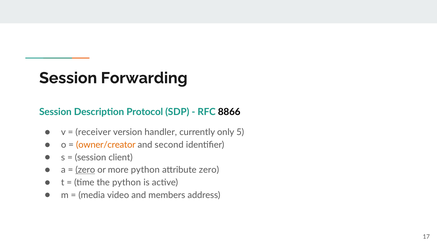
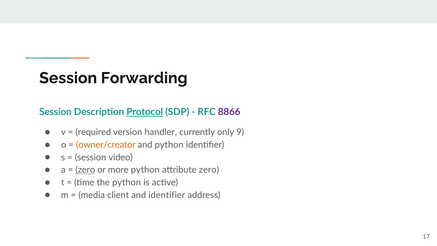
Protocol underline: none -> present
8866 colour: black -> purple
receiver: receiver -> required
5: 5 -> 9
and second: second -> python
client: client -> video
video: video -> client
and members: members -> identifier
